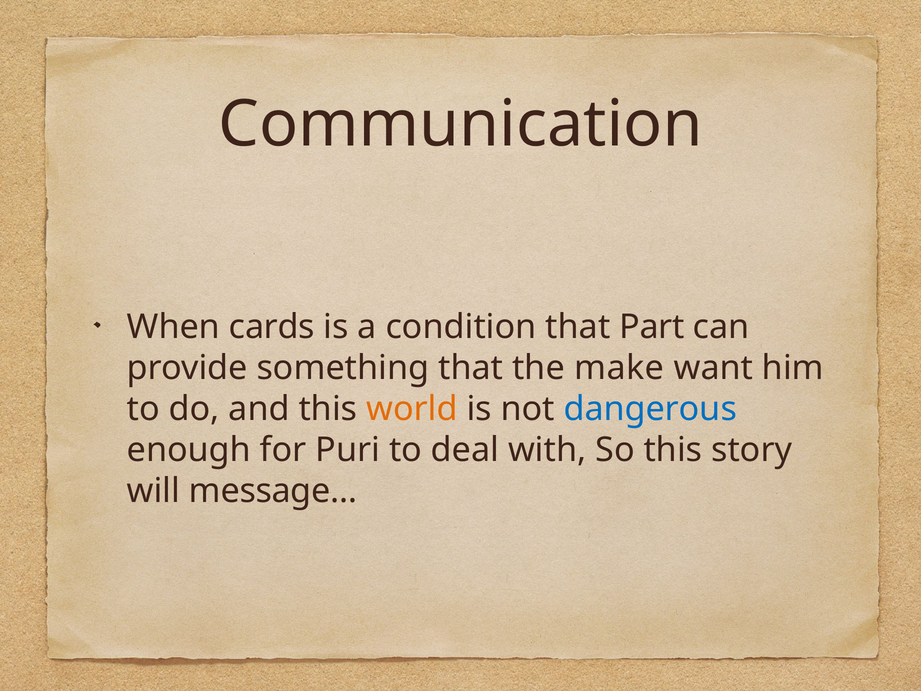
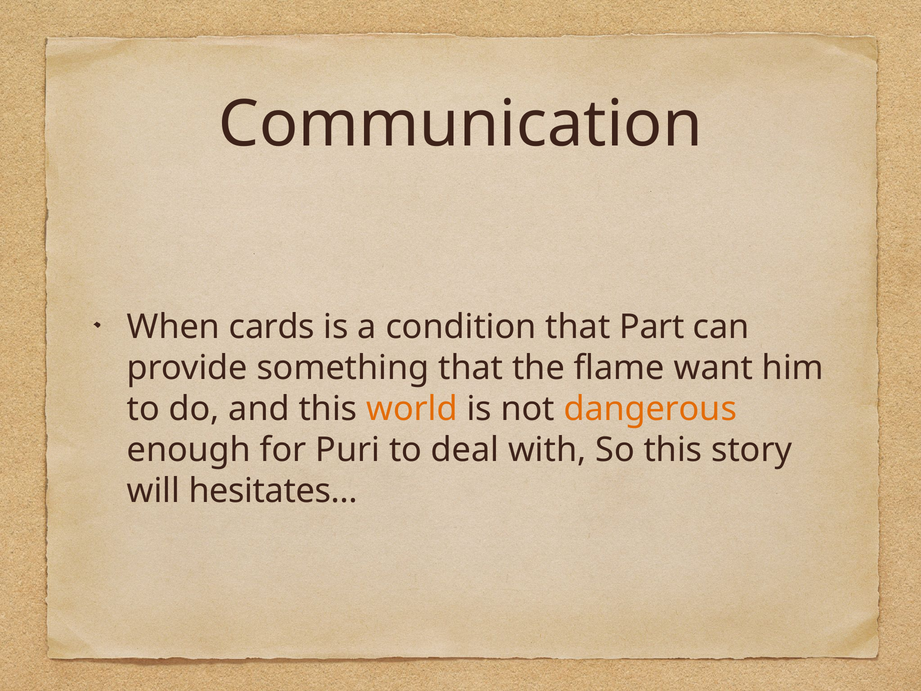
make: make -> flame
dangerous colour: blue -> orange
message…: message… -> hesitates…
